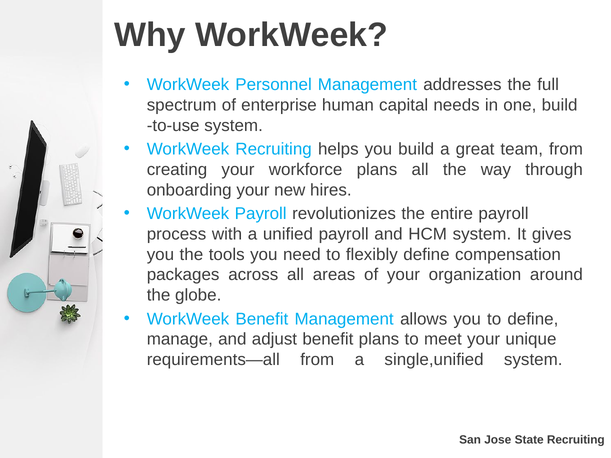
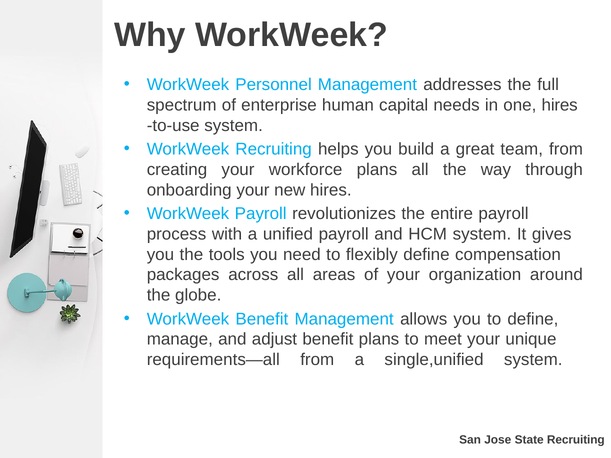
one build: build -> hires
